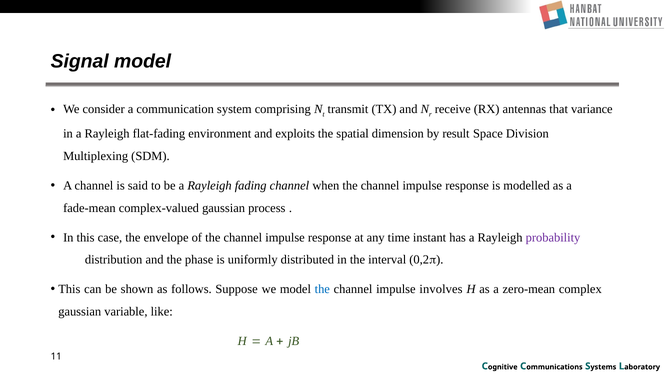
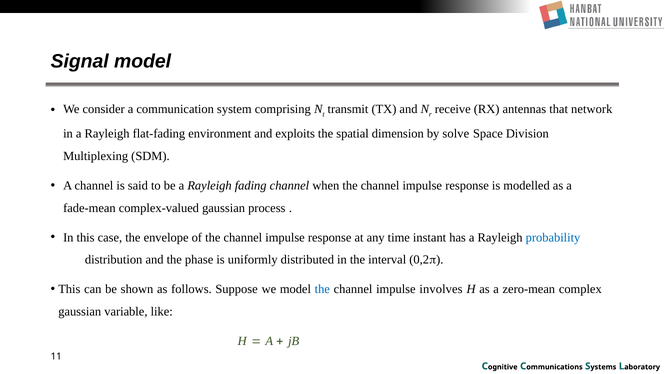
variance: variance -> network
result: result -> solve
probability colour: purple -> blue
